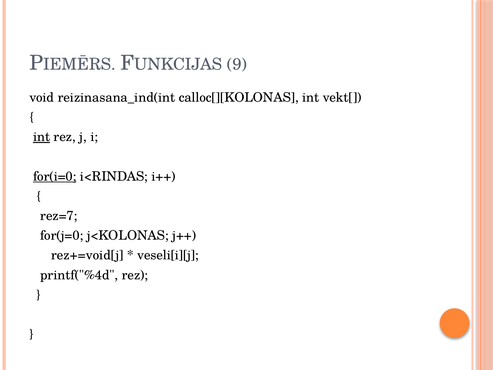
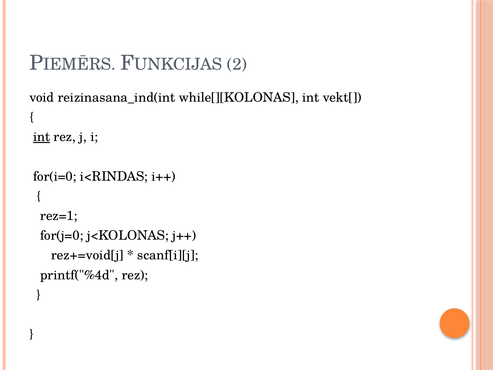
9: 9 -> 2
calloc[][KOLONAS: calloc[][KOLONAS -> while[][KOLONAS
for(i=0 underline: present -> none
rez=7: rez=7 -> rez=1
veseli[i][j: veseli[i][j -> scanf[i][j
